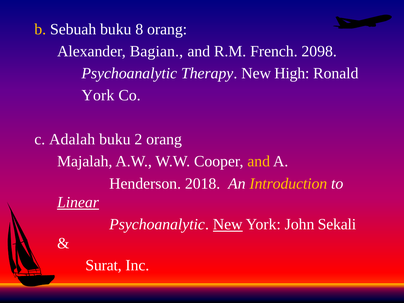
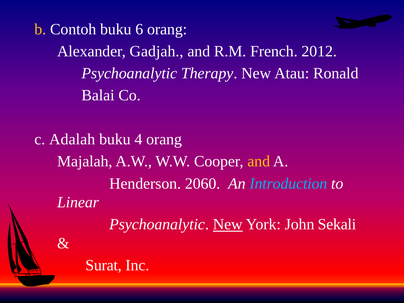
Sebuah: Sebuah -> Contoh
8: 8 -> 6
Bagian: Bagian -> Gadjah
2098: 2098 -> 2012
High: High -> Atau
York at (98, 95): York -> Balai
2: 2 -> 4
2018: 2018 -> 2060
Introduction colour: yellow -> light blue
Linear underline: present -> none
